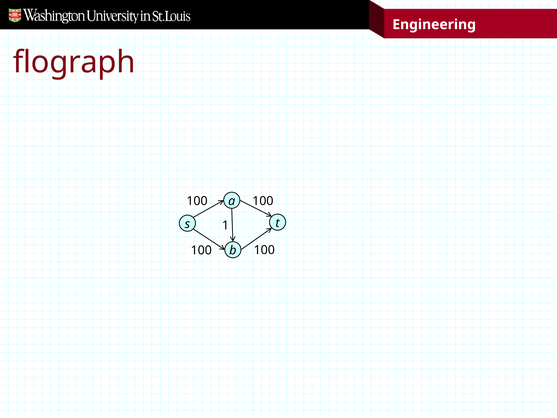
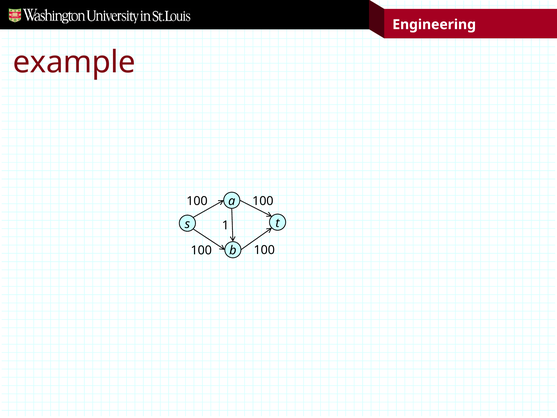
flograph: flograph -> example
